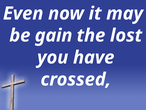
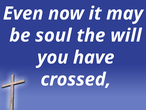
gain: gain -> soul
lost: lost -> will
